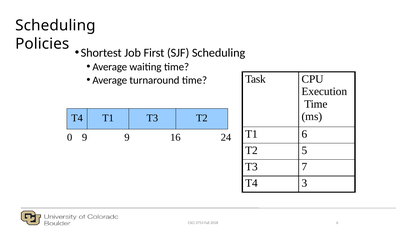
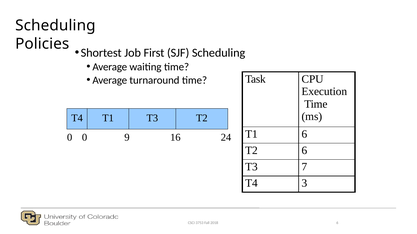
0 9: 9 -> 0
T2 5: 5 -> 6
